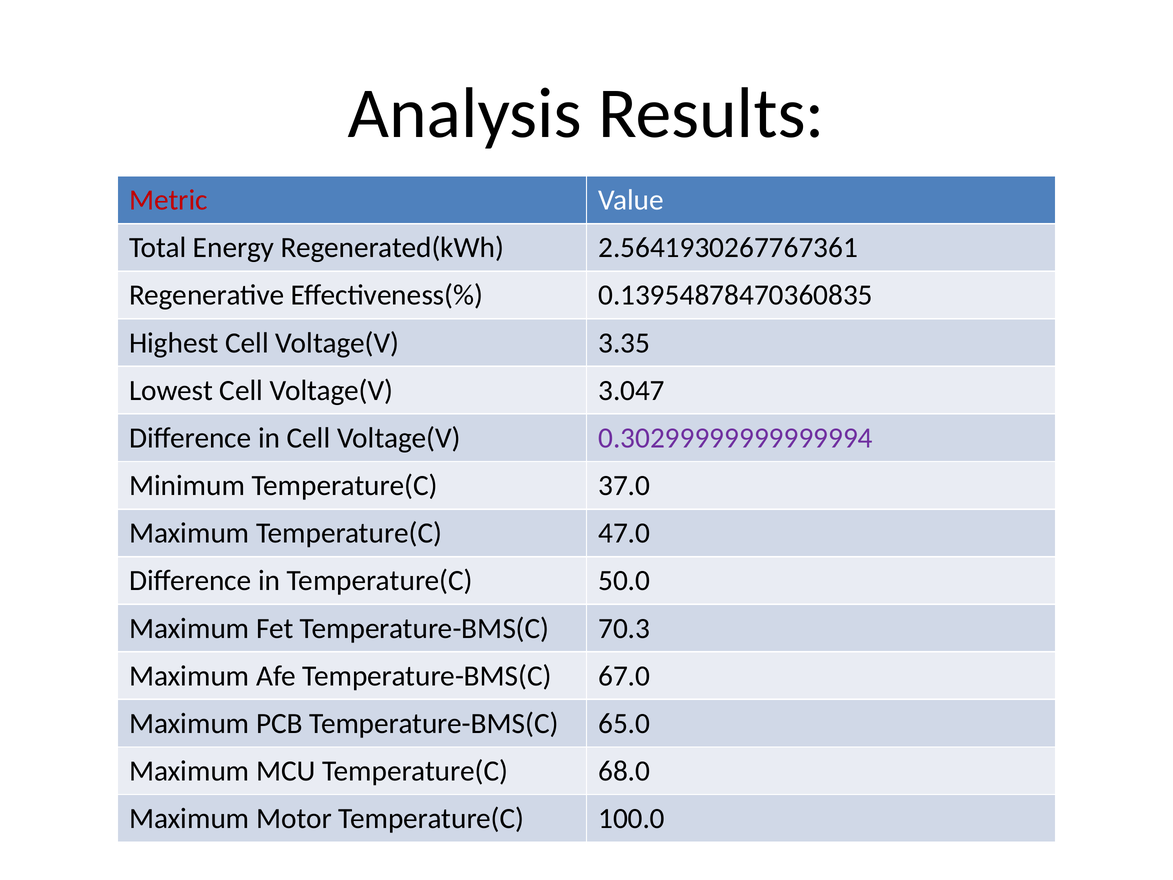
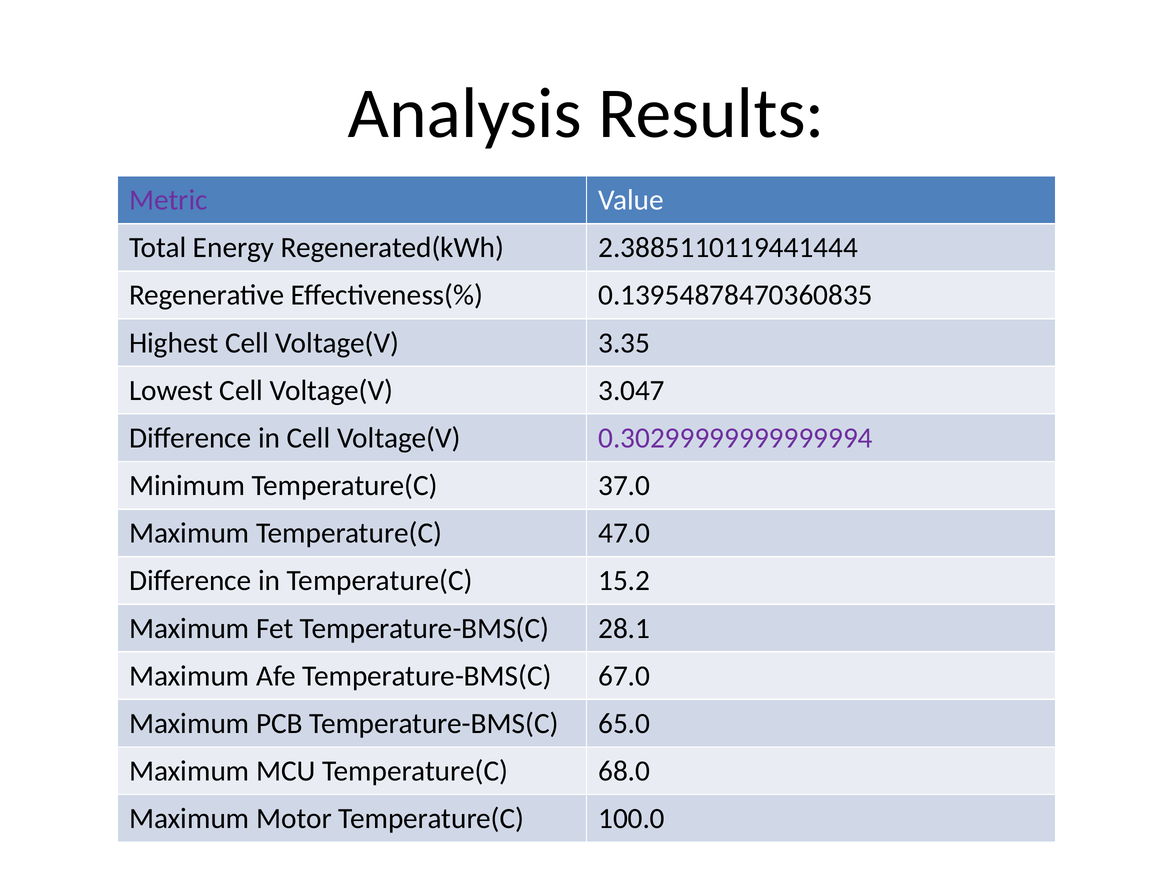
Metric colour: red -> purple
2.5641930267767361: 2.5641930267767361 -> 2.3885110119441444
50.0: 50.0 -> 15.2
70.3: 70.3 -> 28.1
